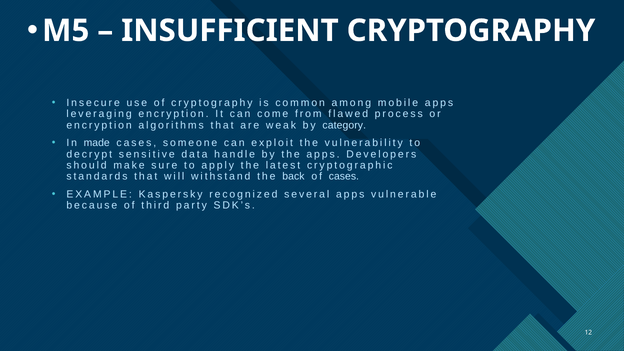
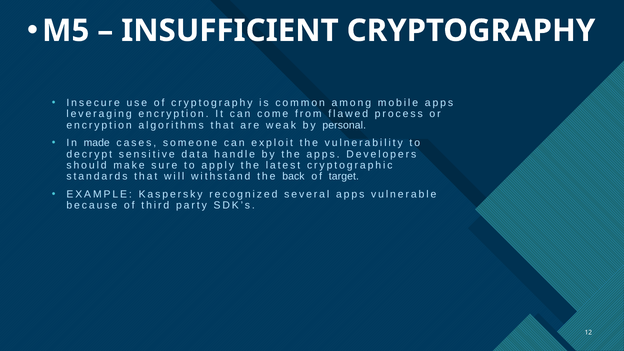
category: category -> personal
of cases: cases -> target
